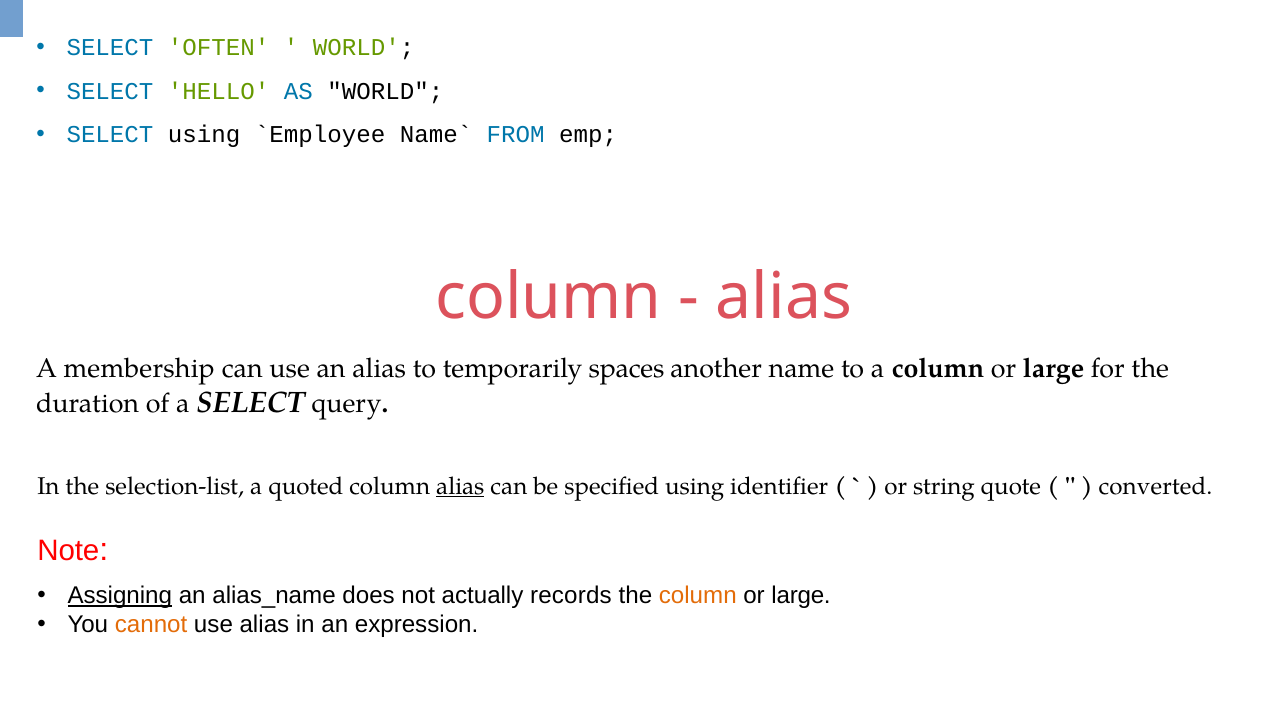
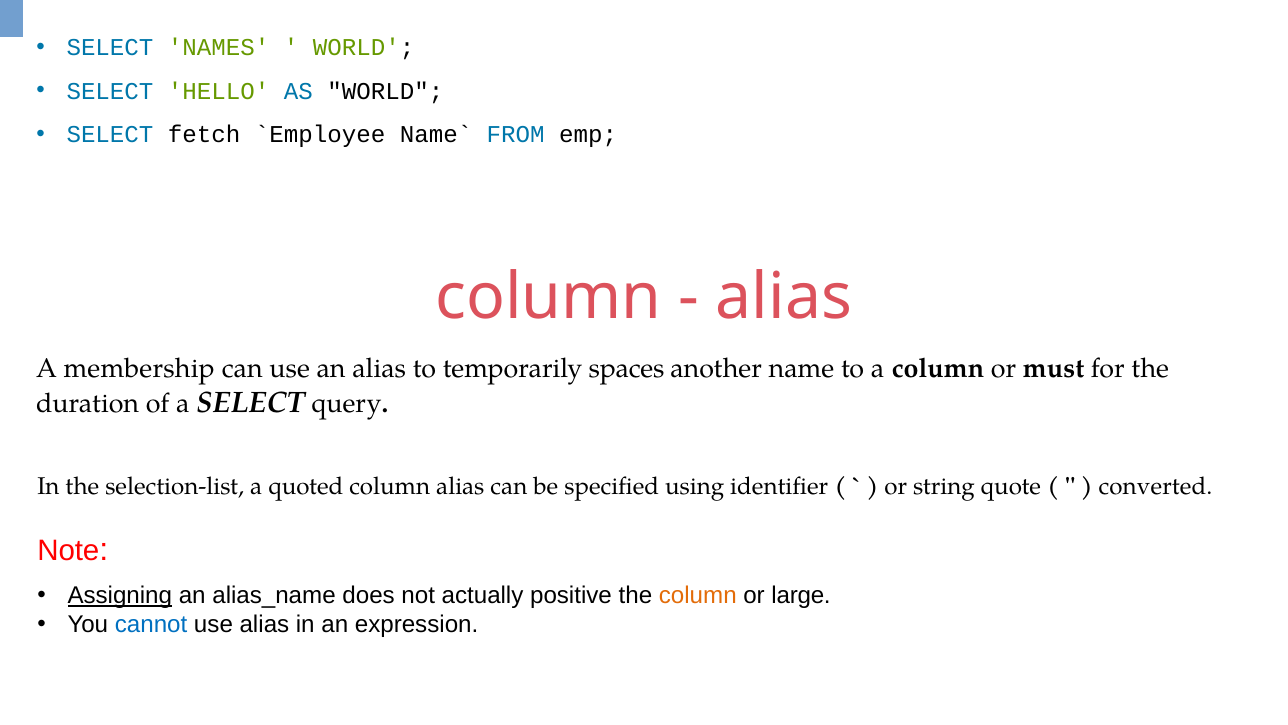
OFTEN: OFTEN -> NAMES
SELECT using: using -> fetch
a column or large: large -> must
alias at (460, 486) underline: present -> none
records: records -> positive
cannot colour: orange -> blue
